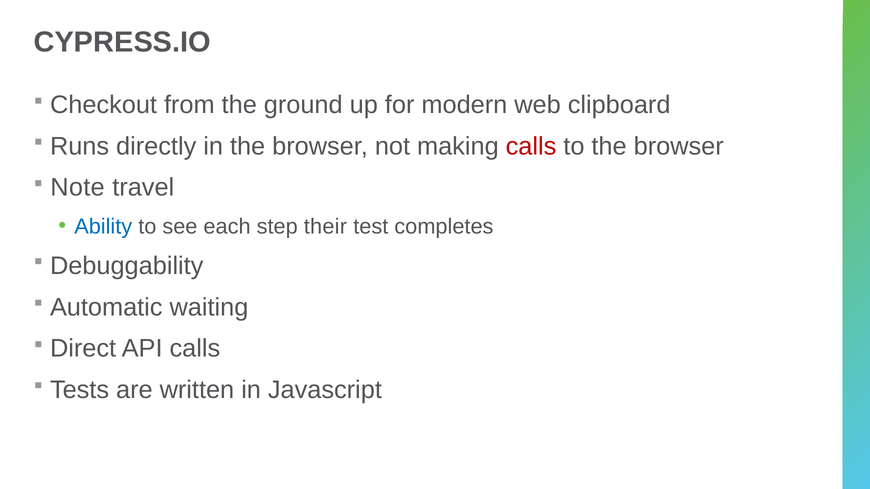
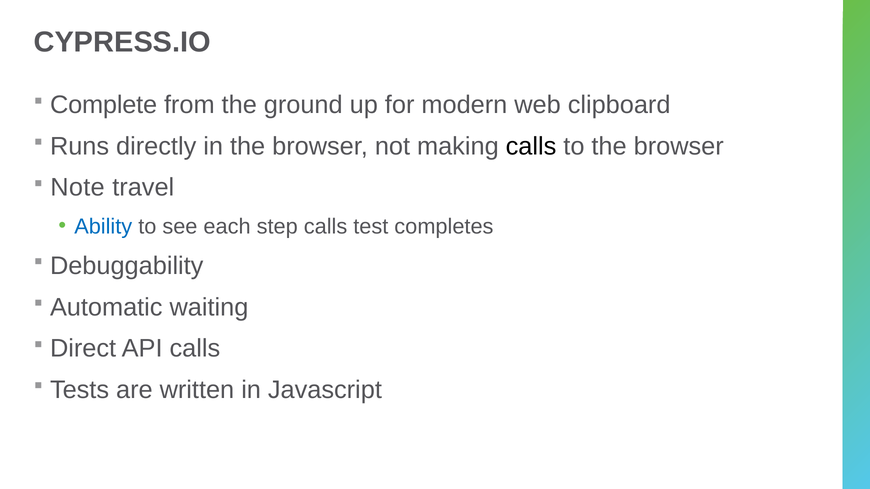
Checkout: Checkout -> Complete
calls at (531, 146) colour: red -> black
step their: their -> calls
